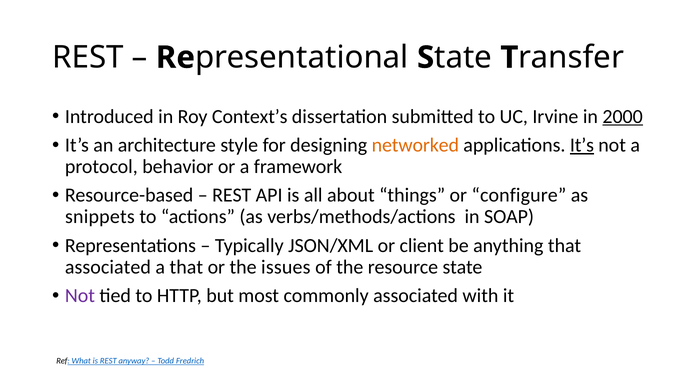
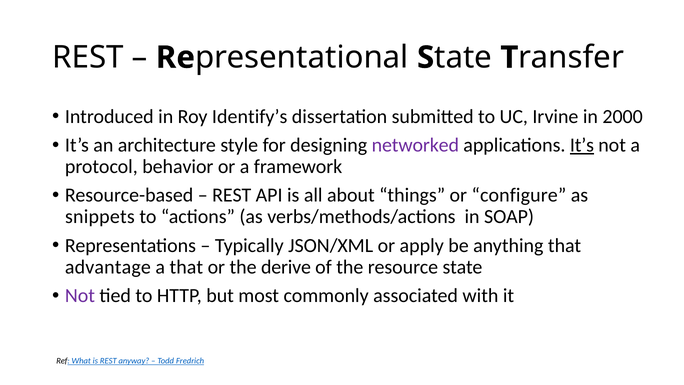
Context’s: Context’s -> Identify’s
2000 underline: present -> none
networked colour: orange -> purple
client: client -> apply
associated at (108, 267): associated -> advantage
issues: issues -> derive
